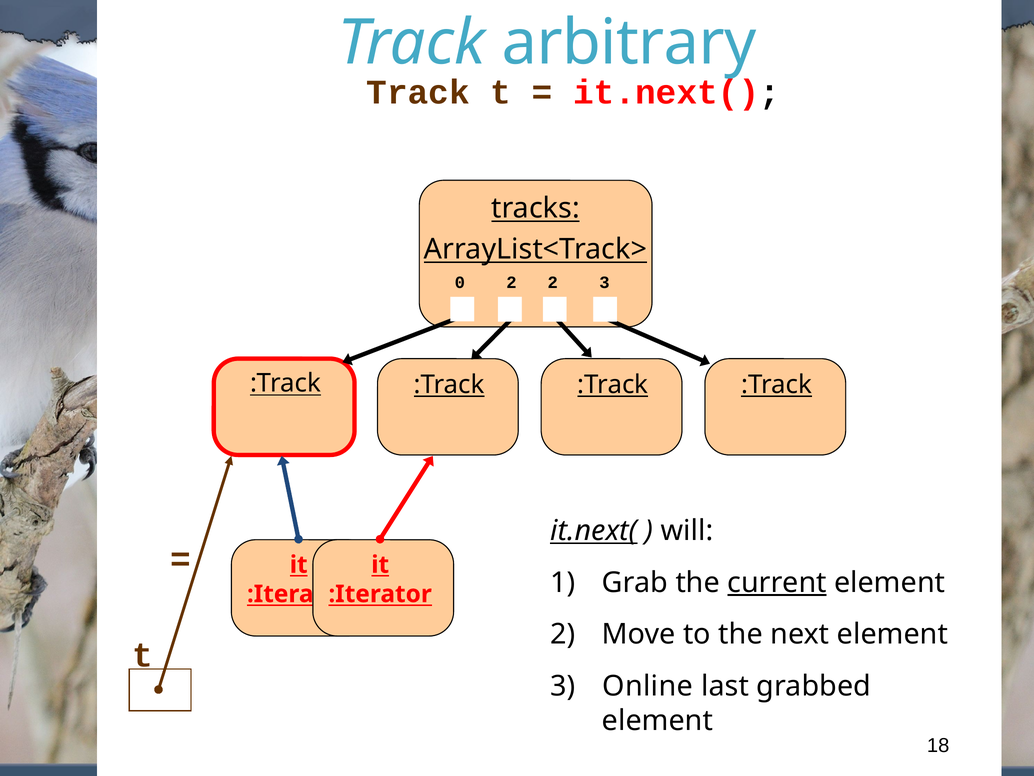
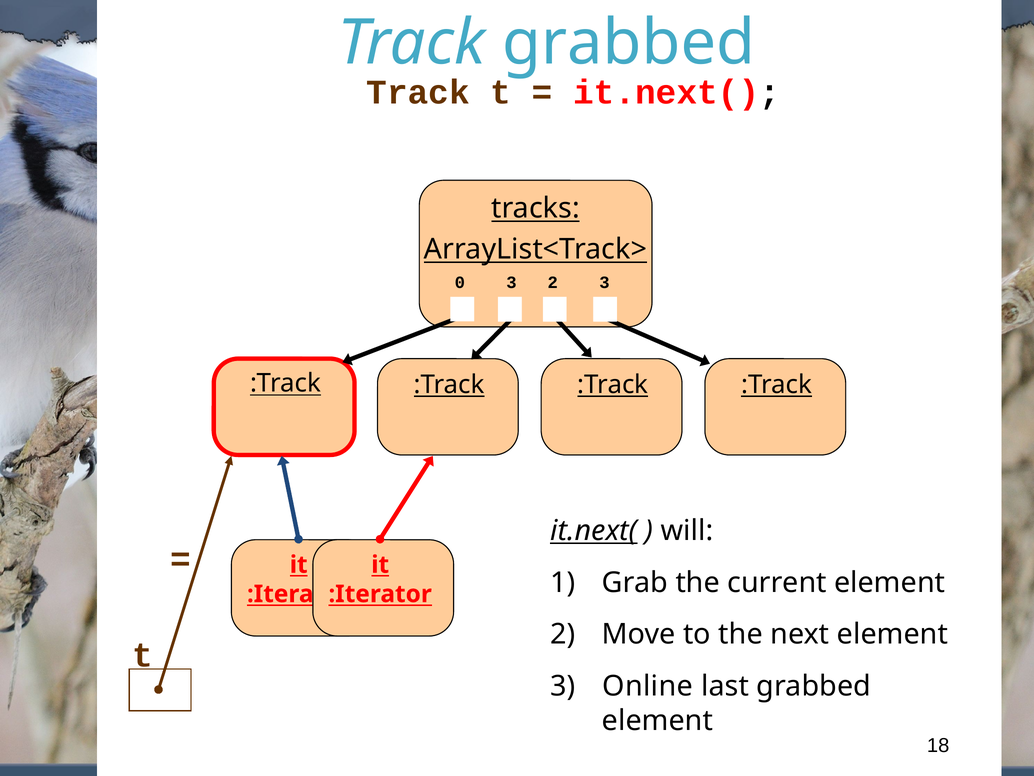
Track arbitrary: arbitrary -> grabbed
0 2: 2 -> 3
current underline: present -> none
